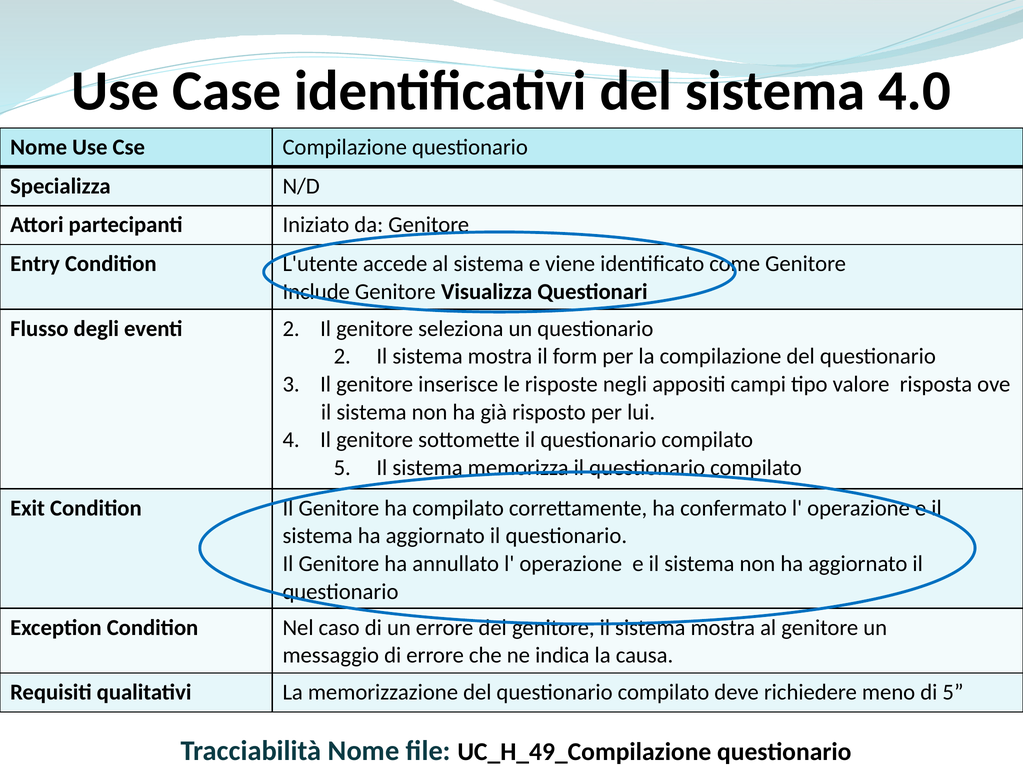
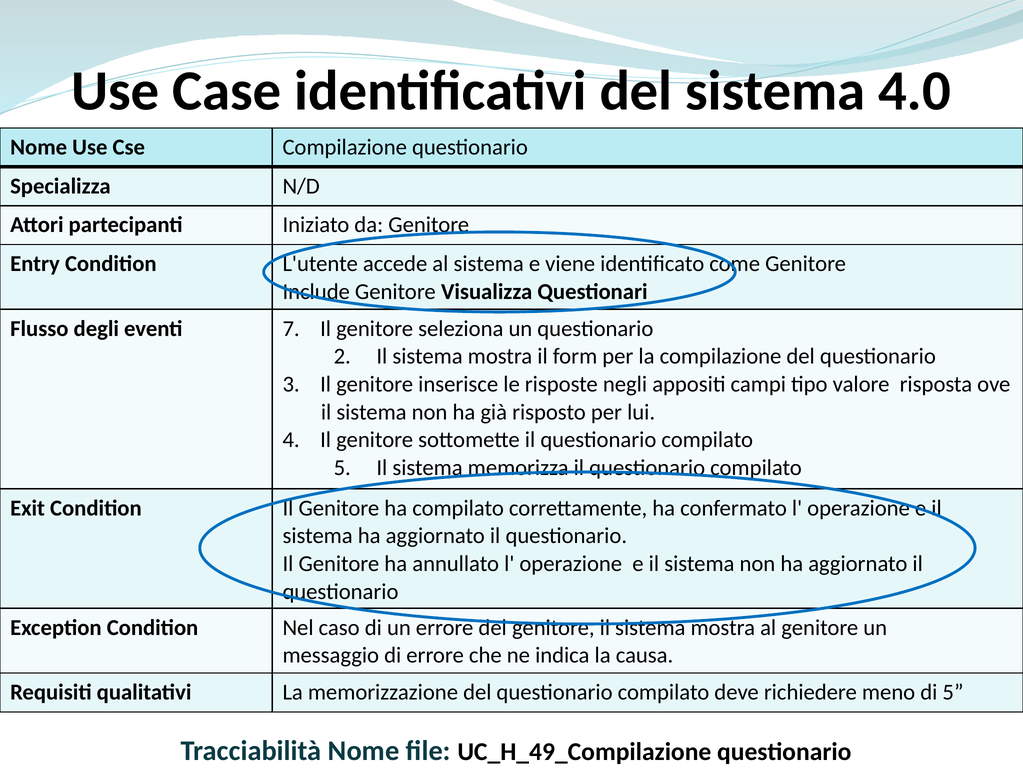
eventi 2: 2 -> 7
